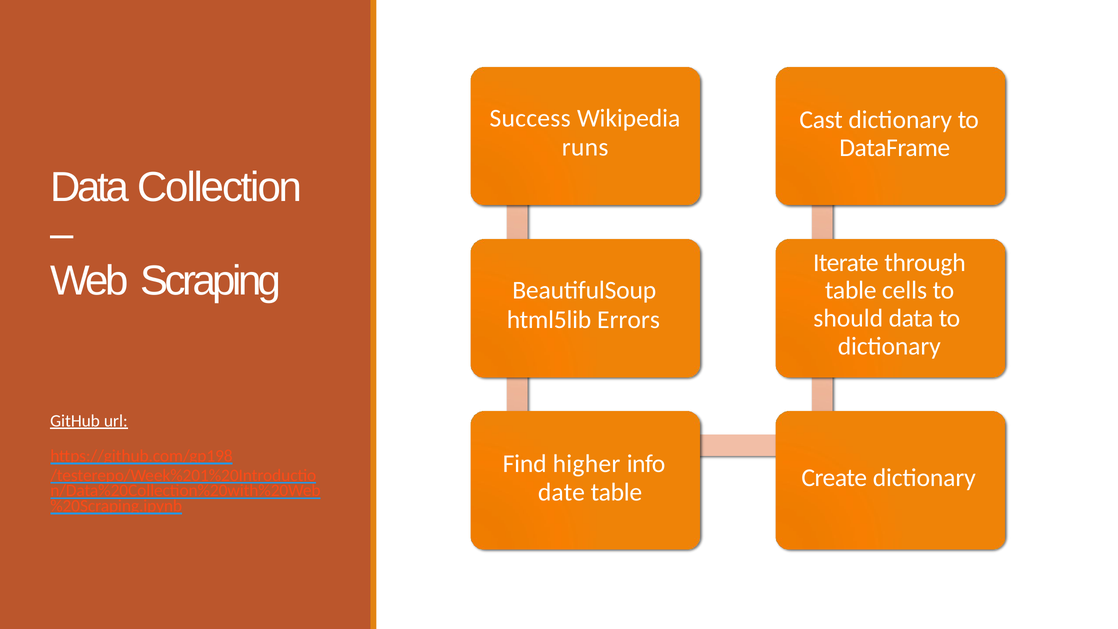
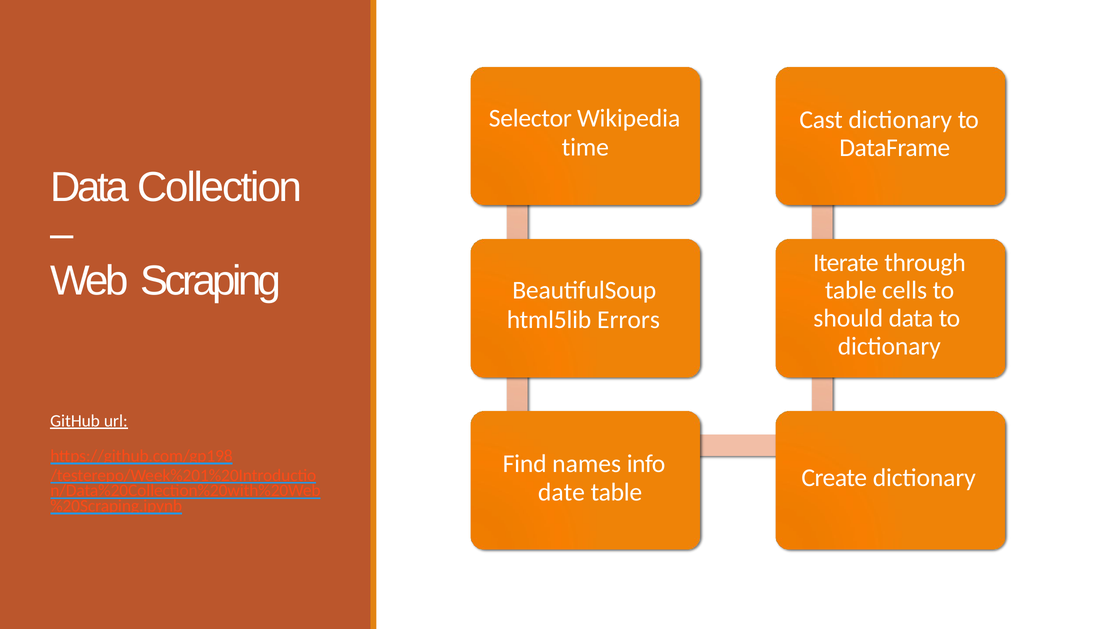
Success: Success -> Selector
runs: runs -> time
higher: higher -> names
